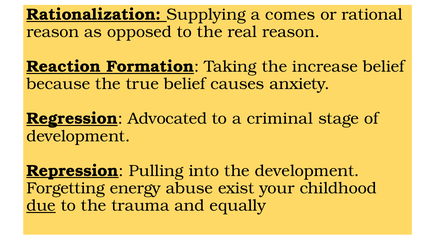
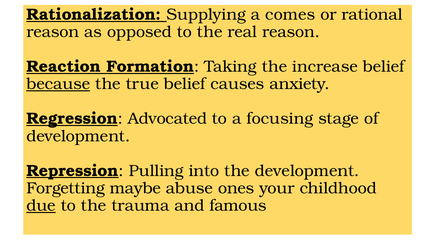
because underline: none -> present
criminal: criminal -> focusing
energy: energy -> maybe
exist: exist -> ones
equally: equally -> famous
